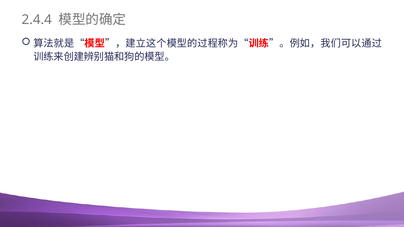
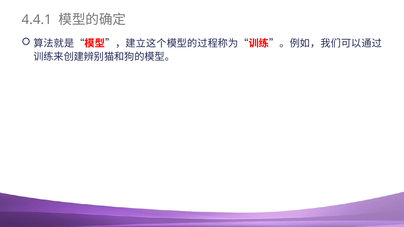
2.4.4: 2.4.4 -> 4.4.1
